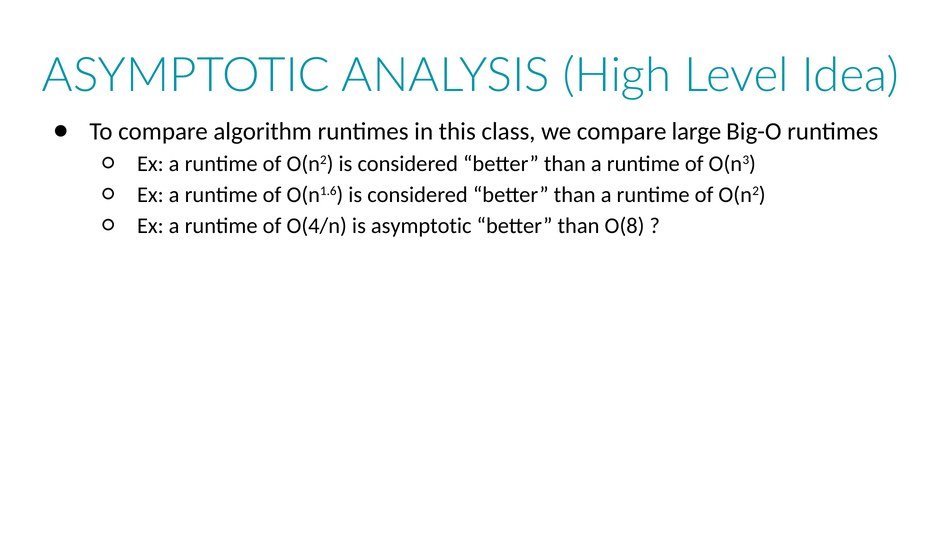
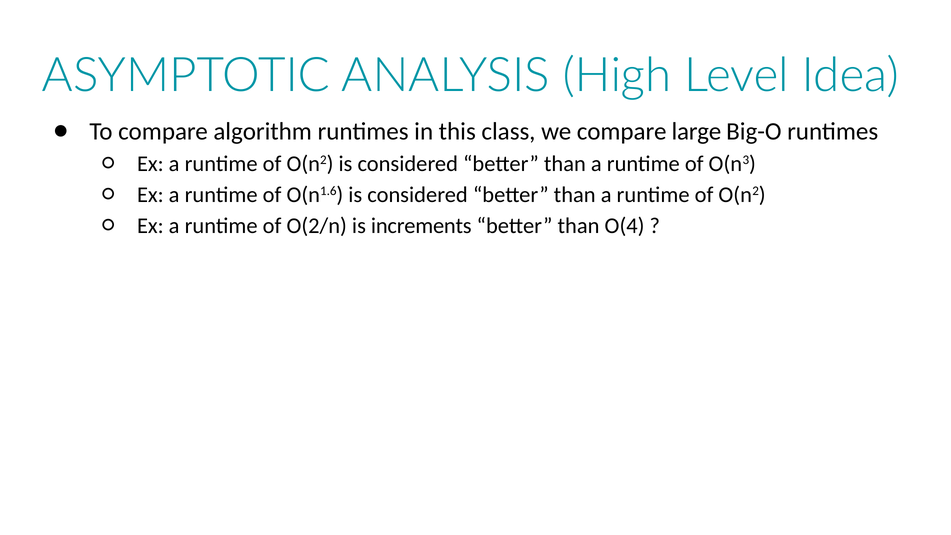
O(4/n: O(4/n -> O(2/n
is asymptotic: asymptotic -> increments
O(8: O(8 -> O(4
